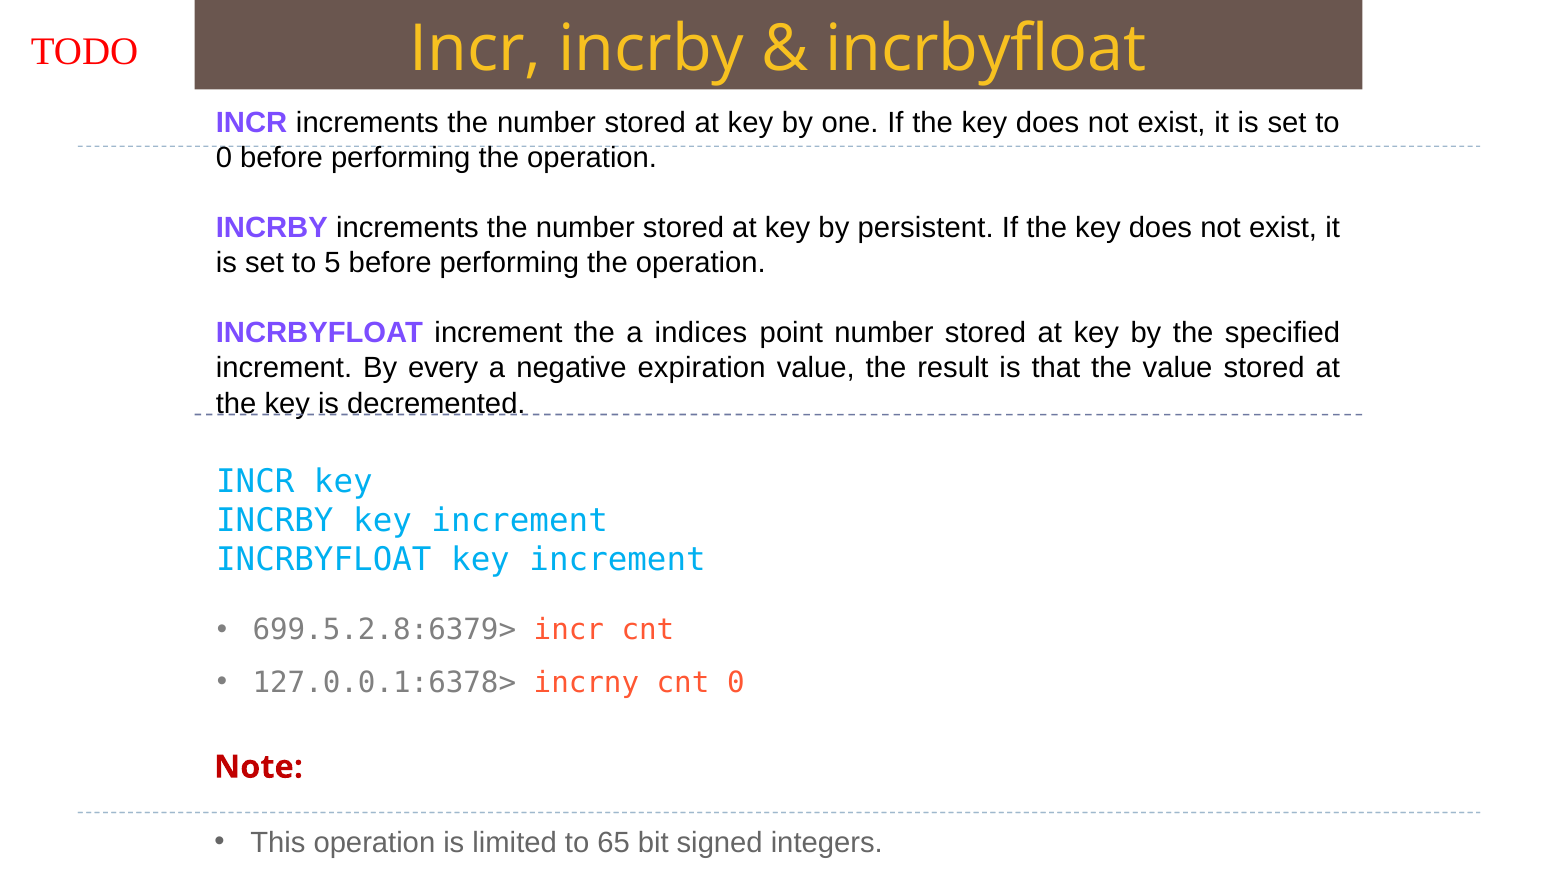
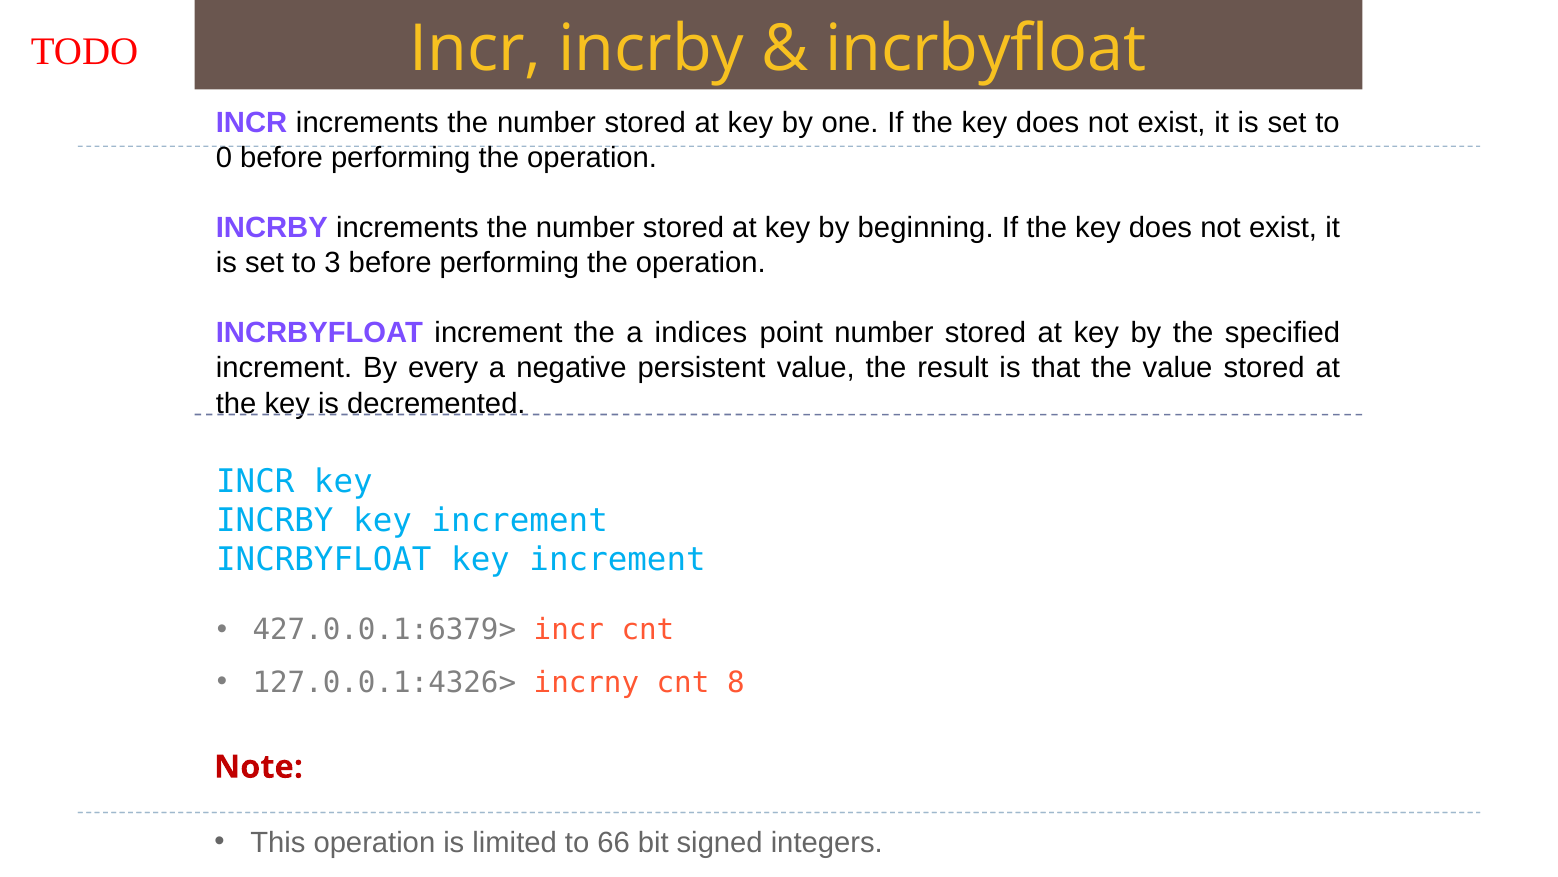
persistent: persistent -> beginning
5: 5 -> 3
expiration: expiration -> persistent
699.5.2.8:6379>: 699.5.2.8:6379> -> 427.0.0.1:6379>
127.0.0.1:6378>: 127.0.0.1:6378> -> 127.0.0.1:4326>
cnt 0: 0 -> 8
65: 65 -> 66
